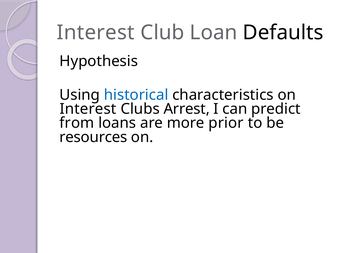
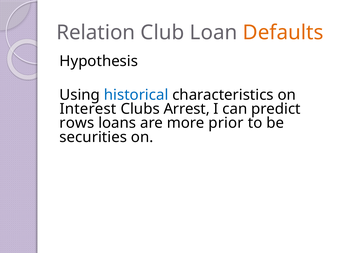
Interest at (96, 33): Interest -> Relation
Defaults colour: black -> orange
from: from -> rows
resources: resources -> securities
